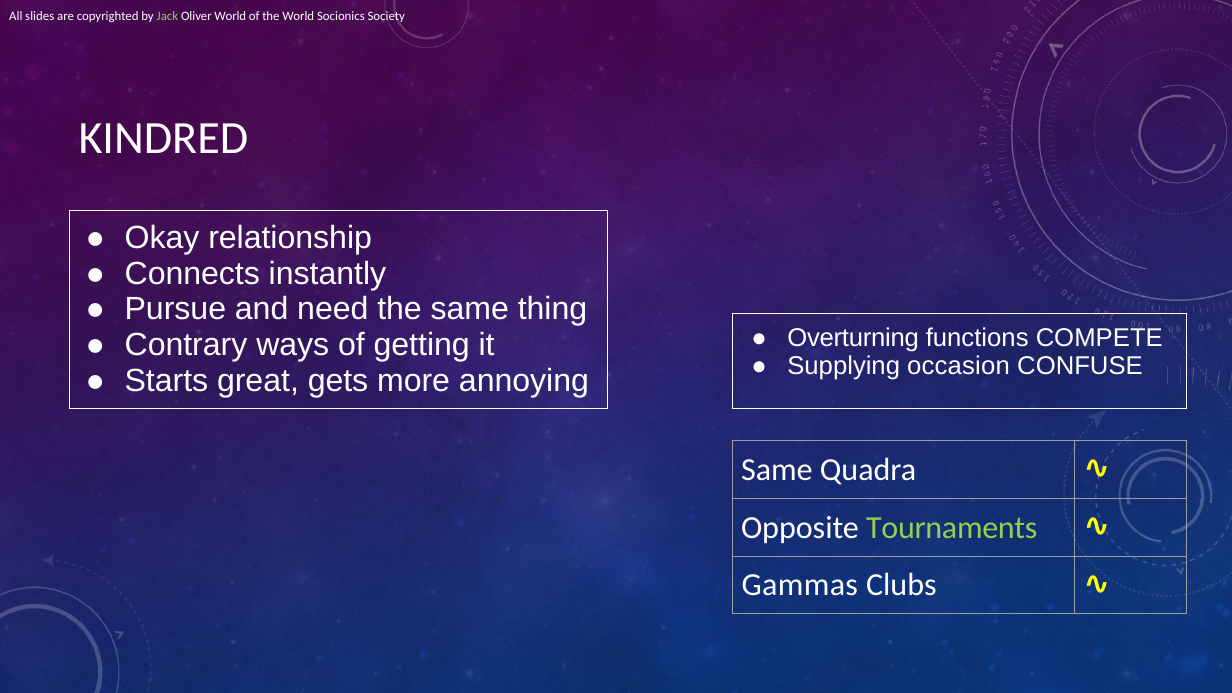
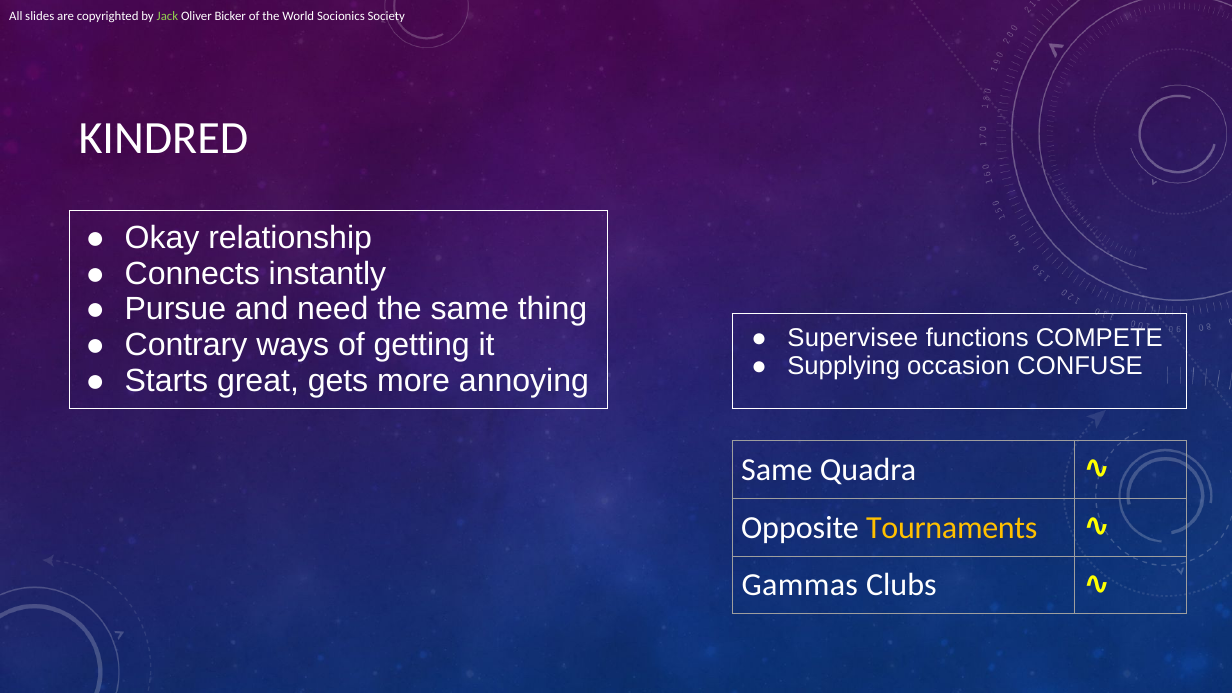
Oliver World: World -> Bicker
Overturning: Overturning -> Supervisee
Tournaments colour: light green -> yellow
